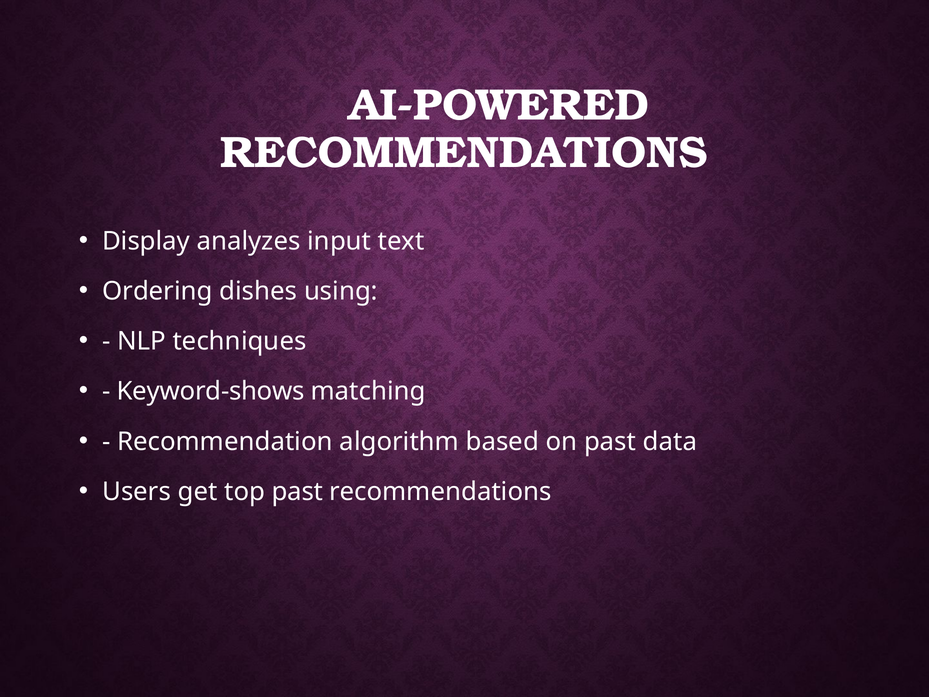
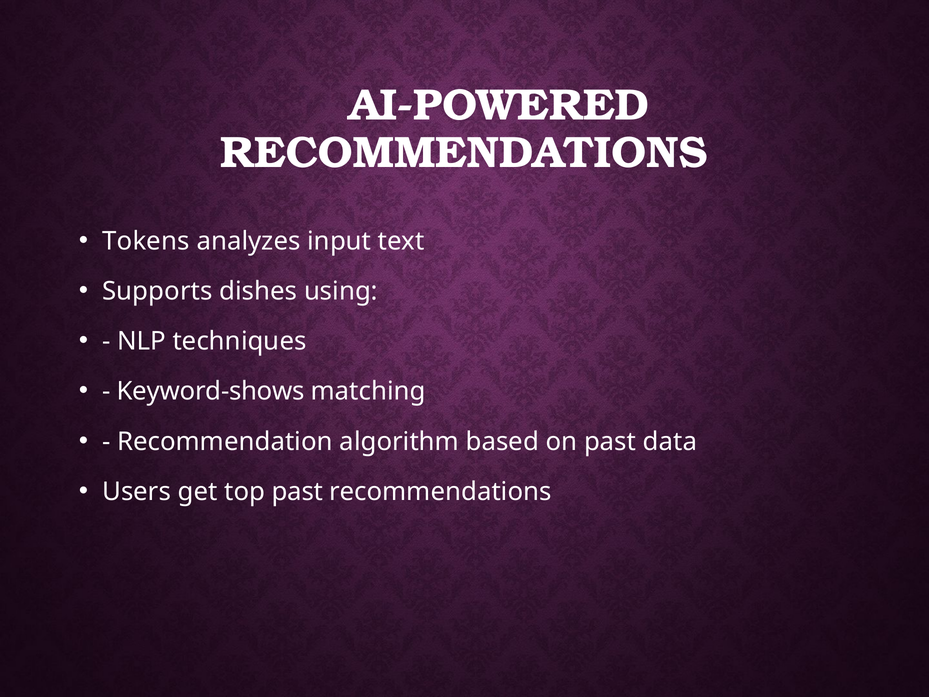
Display: Display -> Tokens
Ordering: Ordering -> Supports
